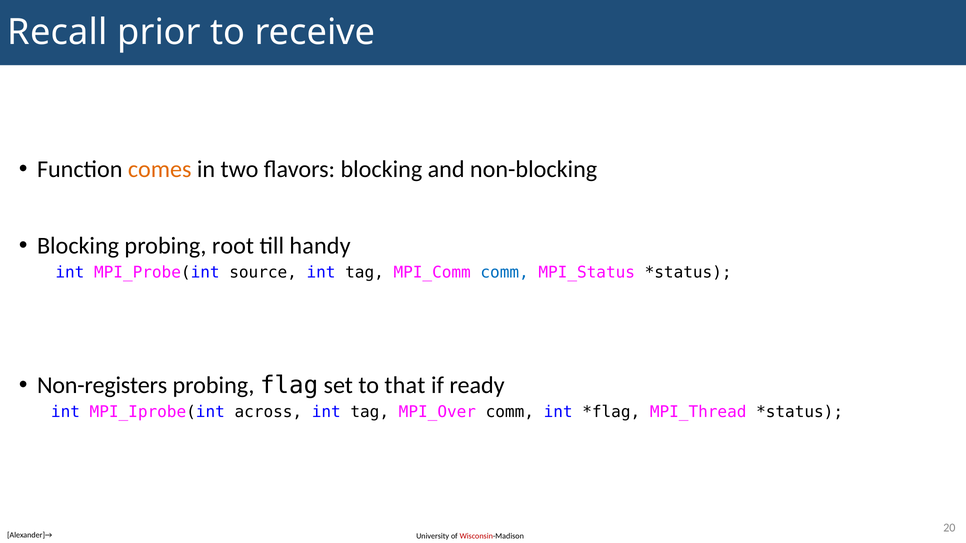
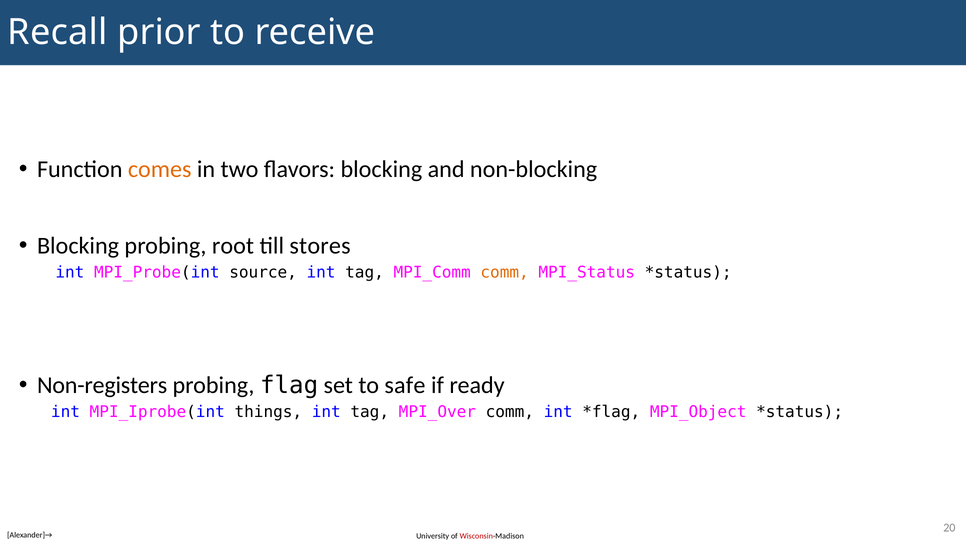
handy: handy -> stores
comm at (505, 273) colour: blue -> orange
that: that -> safe
across: across -> things
MPI_Thread: MPI_Thread -> MPI_Object
